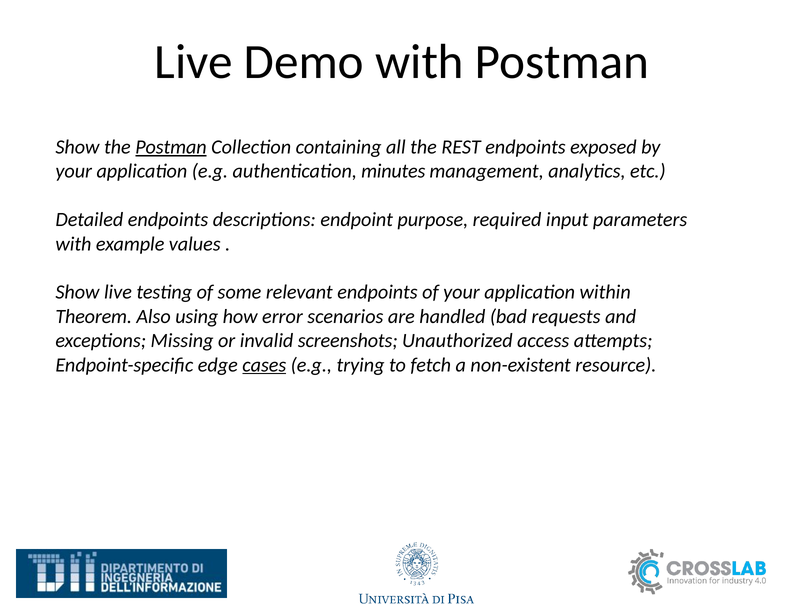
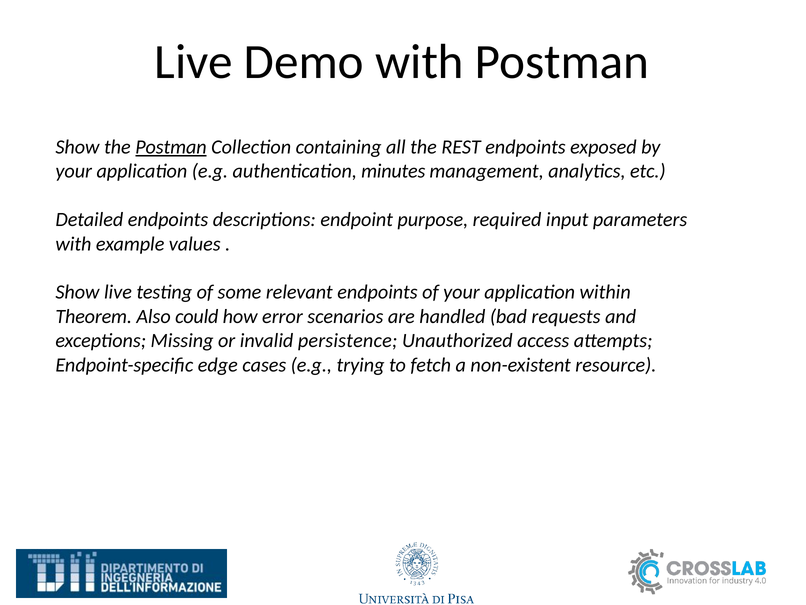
using: using -> could
screenshots: screenshots -> persistence
cases underline: present -> none
